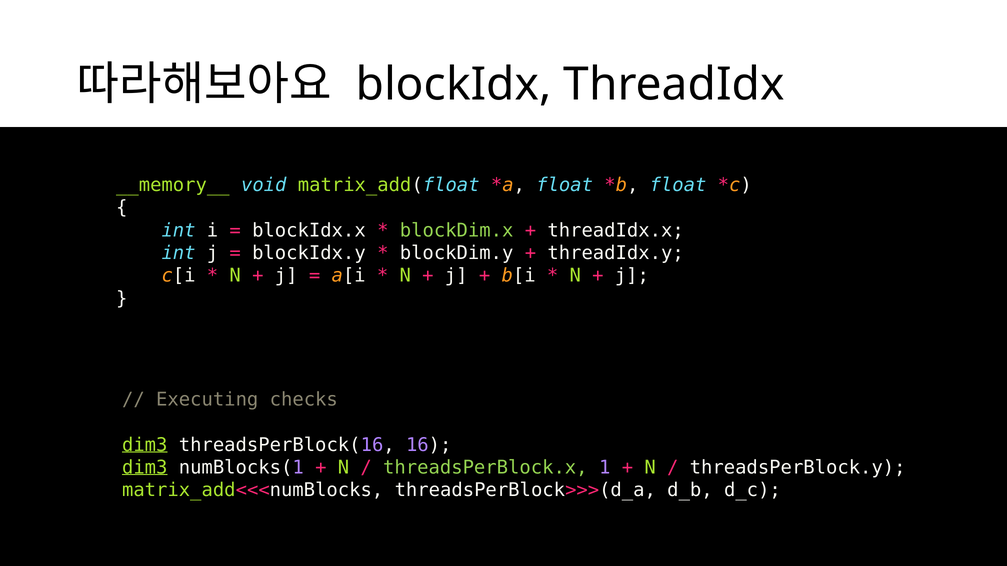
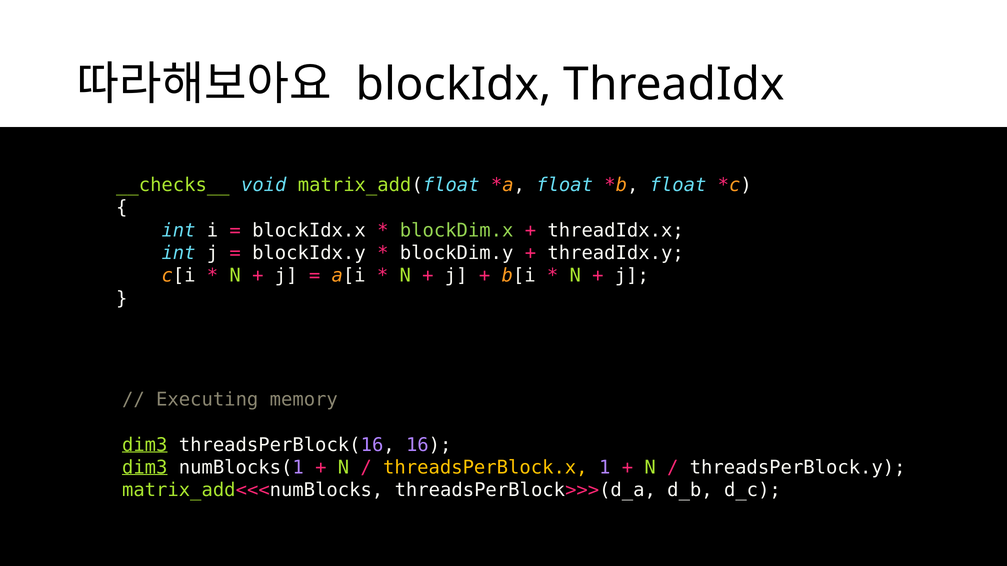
__memory__: __memory__ -> __checks__
checks: checks -> memory
threadsPerBlock.x colour: light green -> yellow
